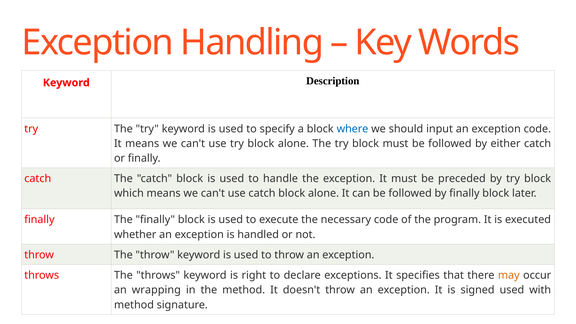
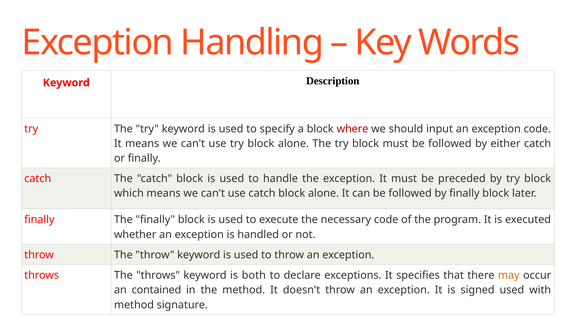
where colour: blue -> red
right: right -> both
wrapping: wrapping -> contained
